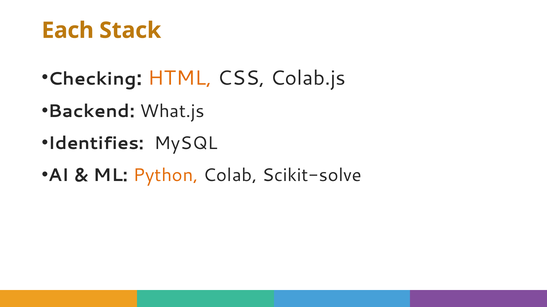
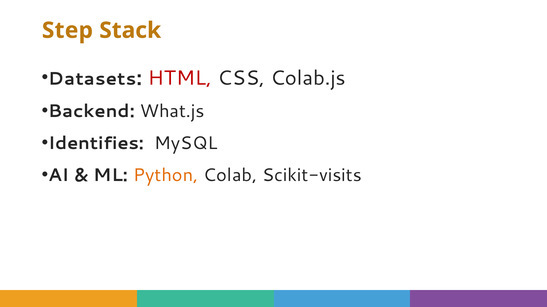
Each: Each -> Step
Checking: Checking -> Datasets
HTML colour: orange -> red
Scikit-solve: Scikit-solve -> Scikit-visits
